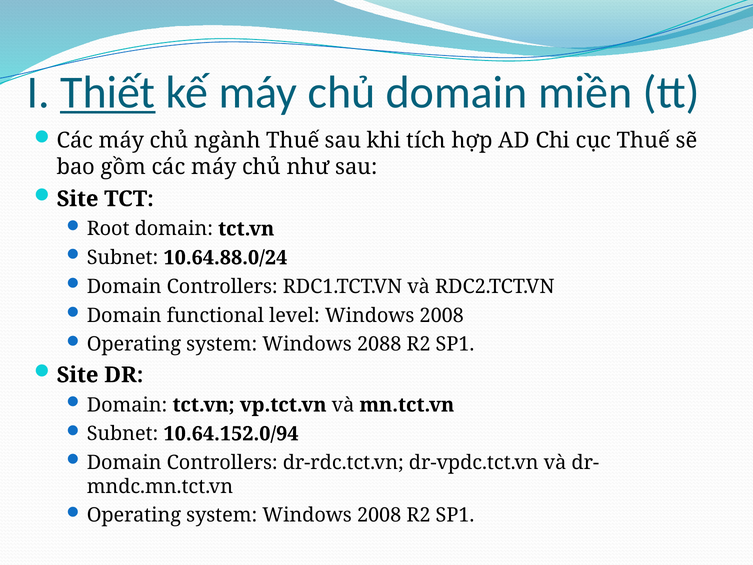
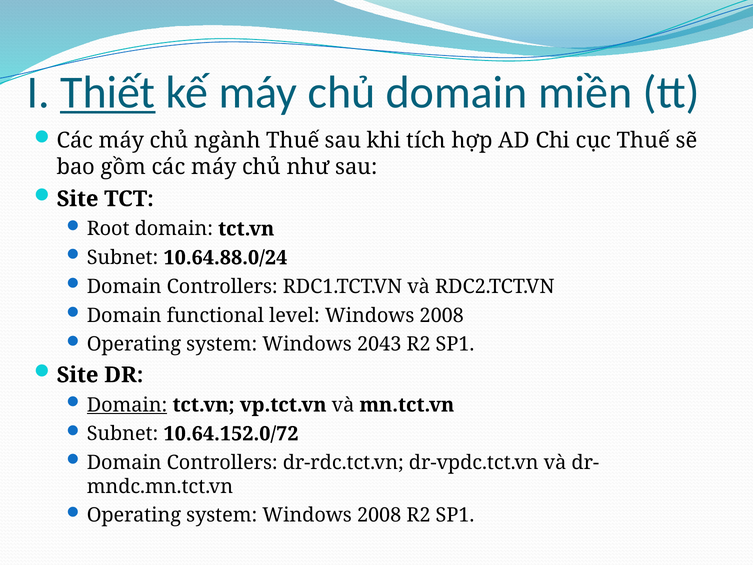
2088: 2088 -> 2043
Domain at (127, 405) underline: none -> present
10.64.152.0/94: 10.64.152.0/94 -> 10.64.152.0/72
